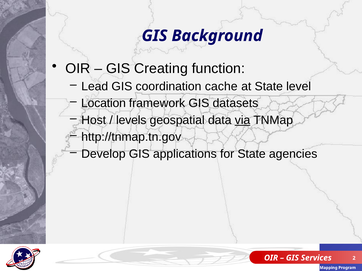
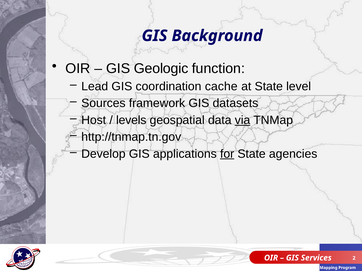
Creating: Creating -> Geologic
Location: Location -> Sources
for underline: none -> present
